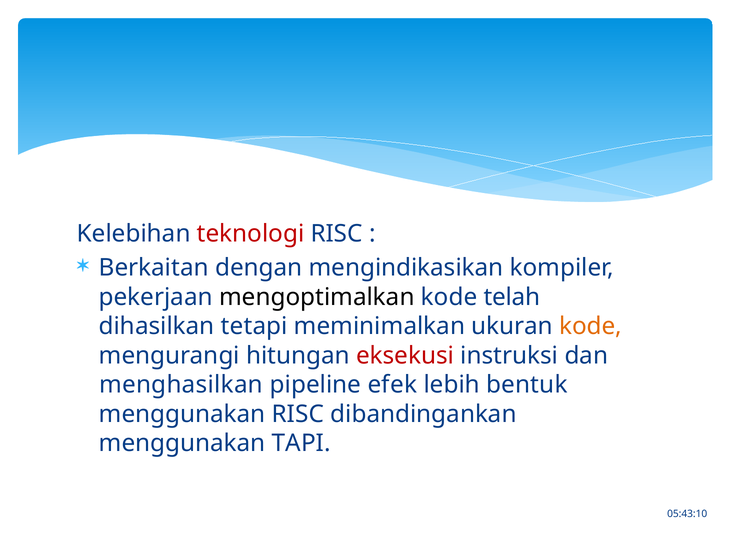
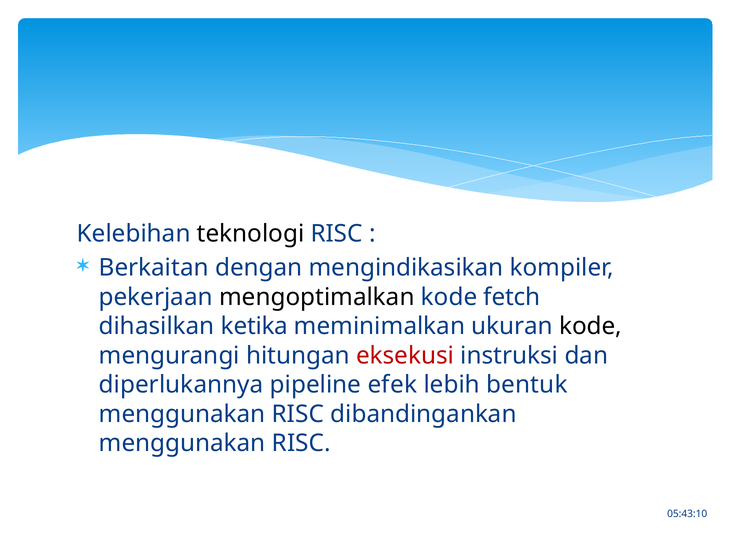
teknologi colour: red -> black
telah: telah -> fetch
tetapi: tetapi -> ketika
kode at (590, 326) colour: orange -> black
menghasilkan: menghasilkan -> diperlukannya
TAPI at (301, 443): TAPI -> RISC
